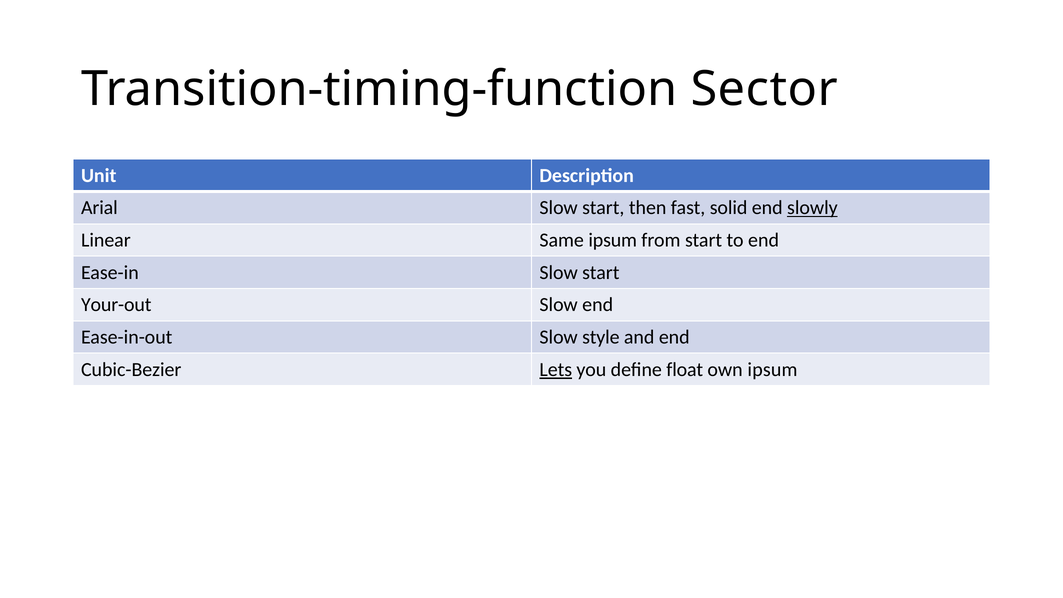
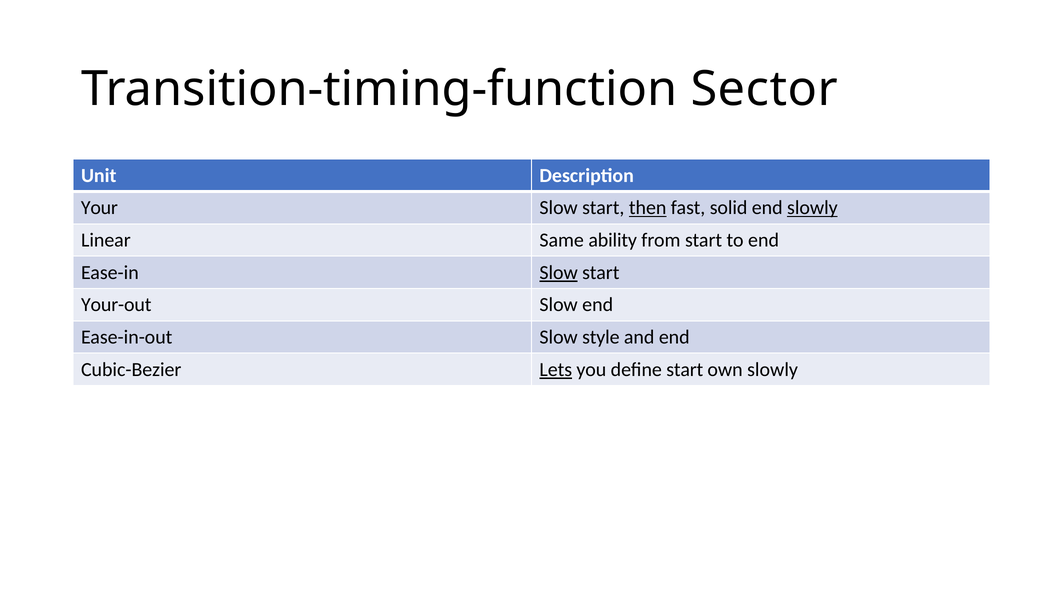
Arial: Arial -> Your
then underline: none -> present
Same ipsum: ipsum -> ability
Slow at (559, 273) underline: none -> present
define float: float -> start
own ipsum: ipsum -> slowly
